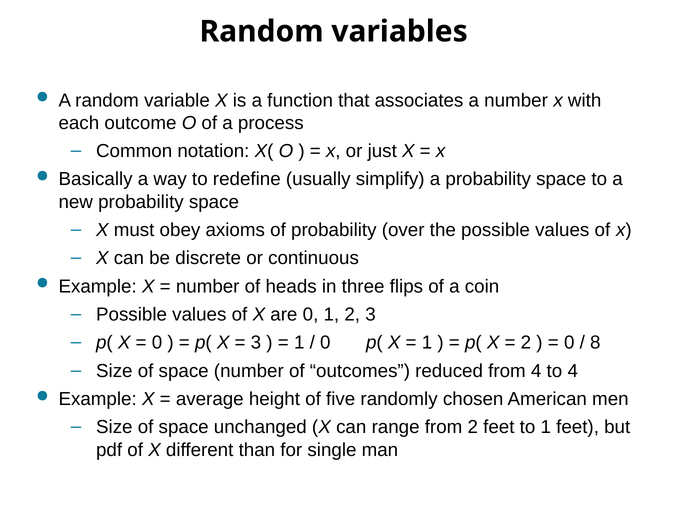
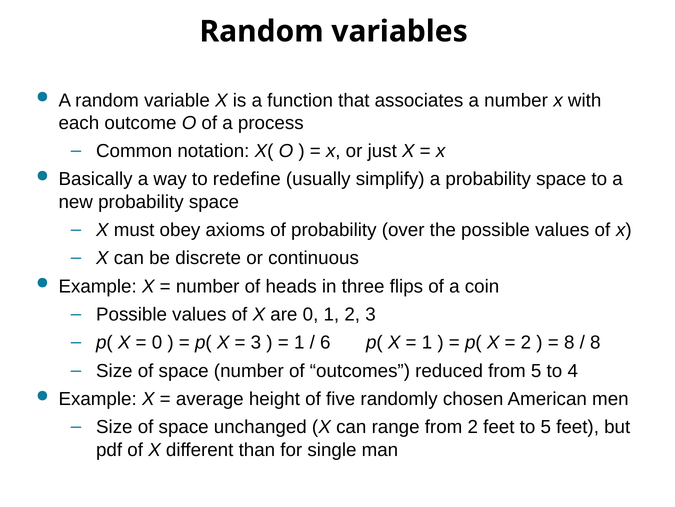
0 at (325, 342): 0 -> 6
0 at (569, 342): 0 -> 8
from 4: 4 -> 5
to 1: 1 -> 5
